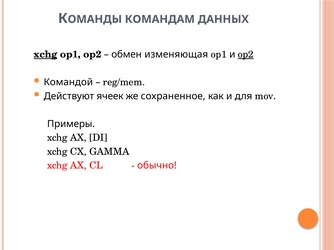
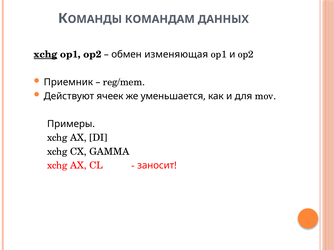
op2 at (246, 55) underline: present -> none
Командой: Командой -> Приемник
сохраненное: сохраненное -> уменьшается
обычно: обычно -> заносит
